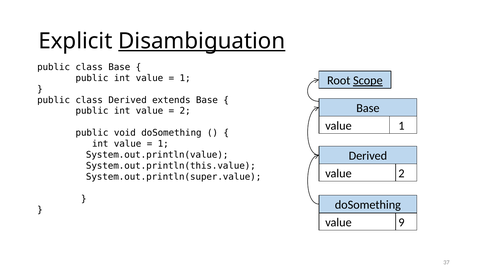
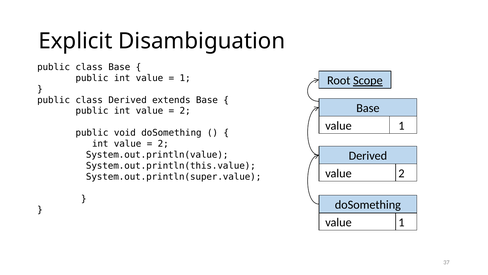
Disambiguation underline: present -> none
1 at (163, 144): 1 -> 2
9 at (401, 222): 9 -> 1
